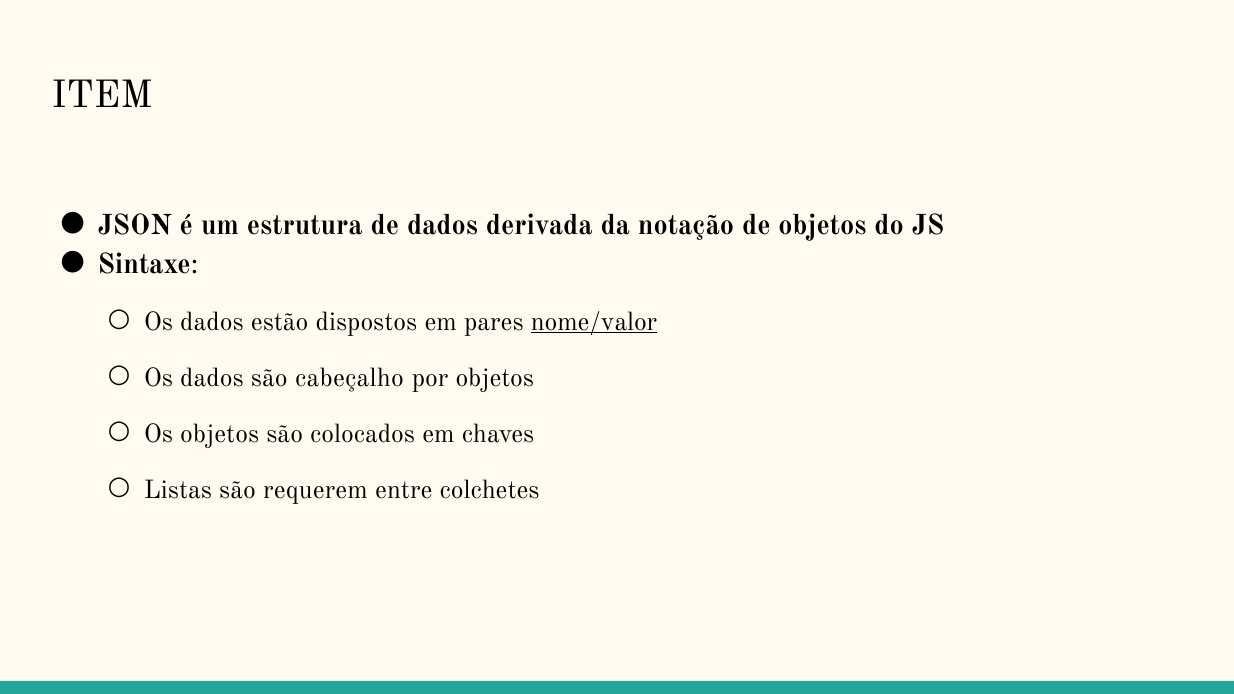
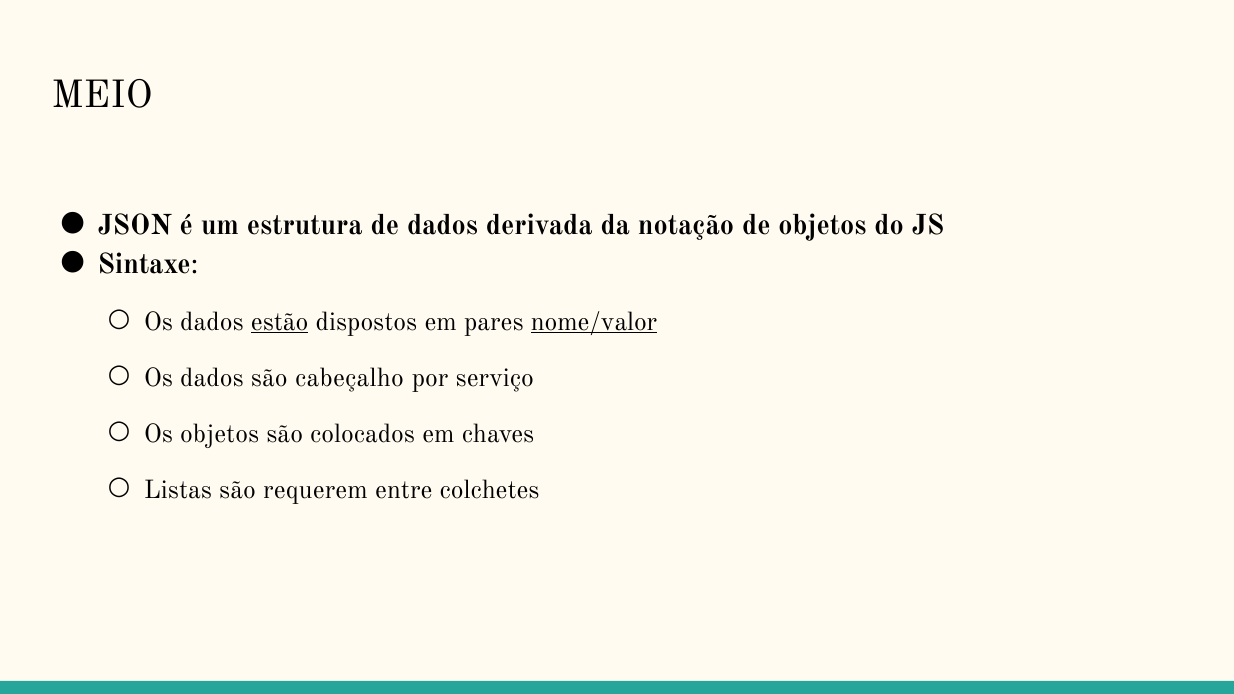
ITEM: ITEM -> MEIO
estão underline: none -> present
por objetos: objetos -> serviço
